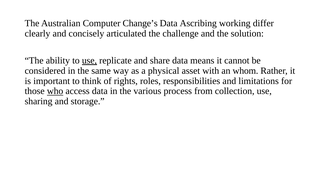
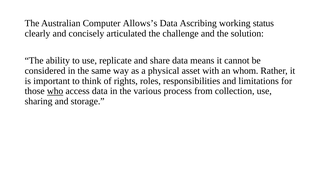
Change’s: Change’s -> Allows’s
differ: differ -> status
use at (89, 61) underline: present -> none
